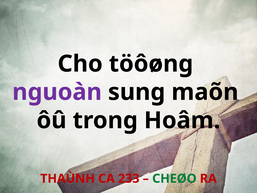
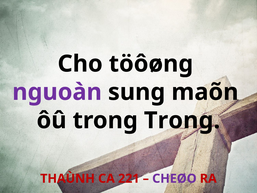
trong Hoâm: Hoâm -> Trong
233: 233 -> 221
CHEØO colour: green -> purple
